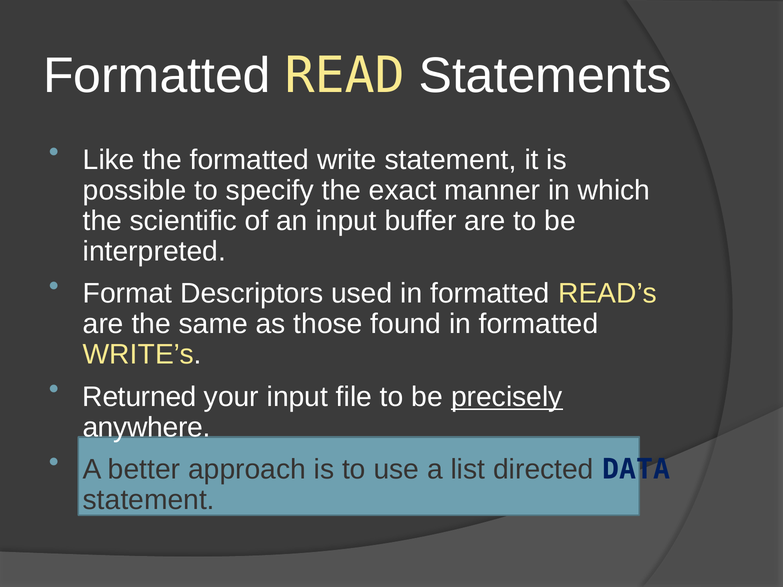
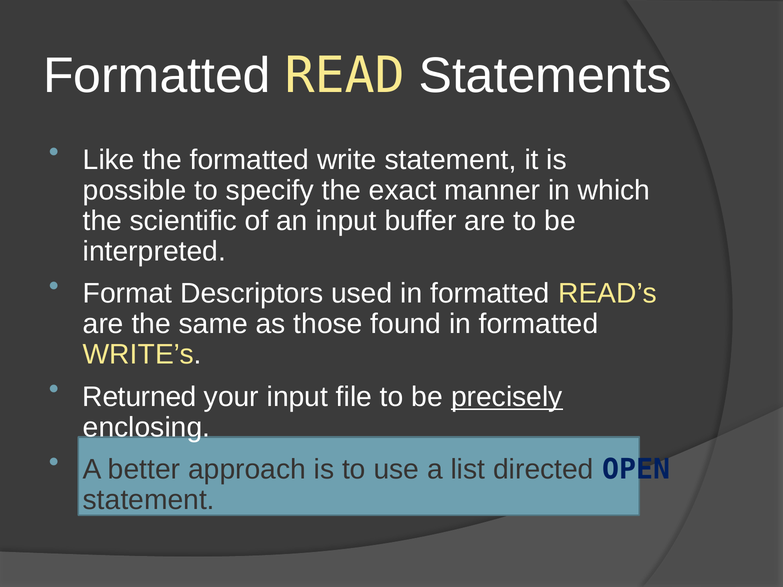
anywhere: anywhere -> enclosing
DATA: DATA -> OPEN
